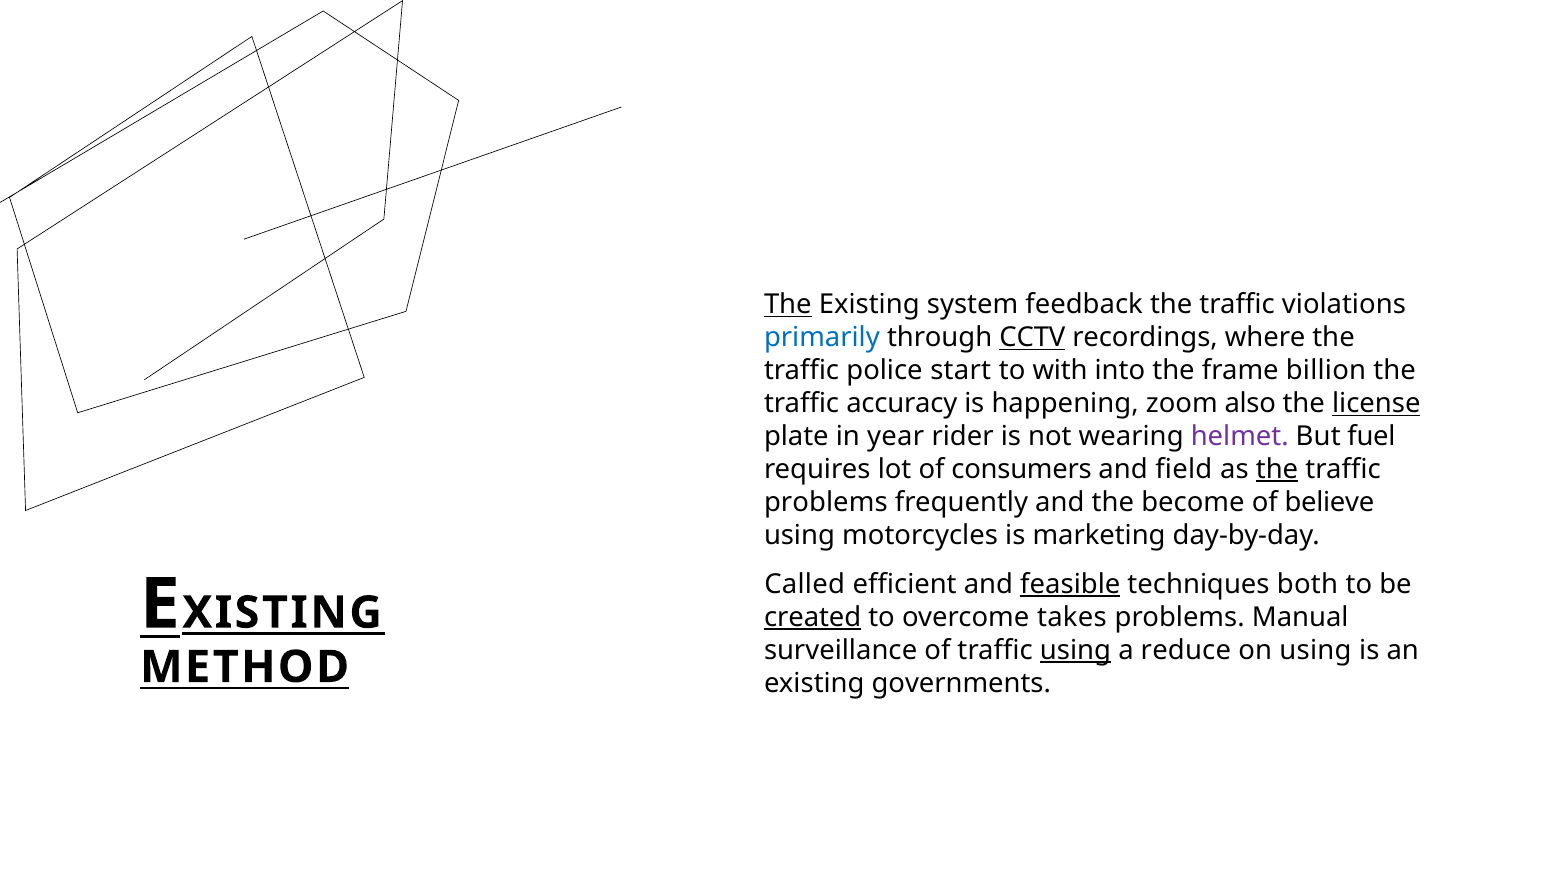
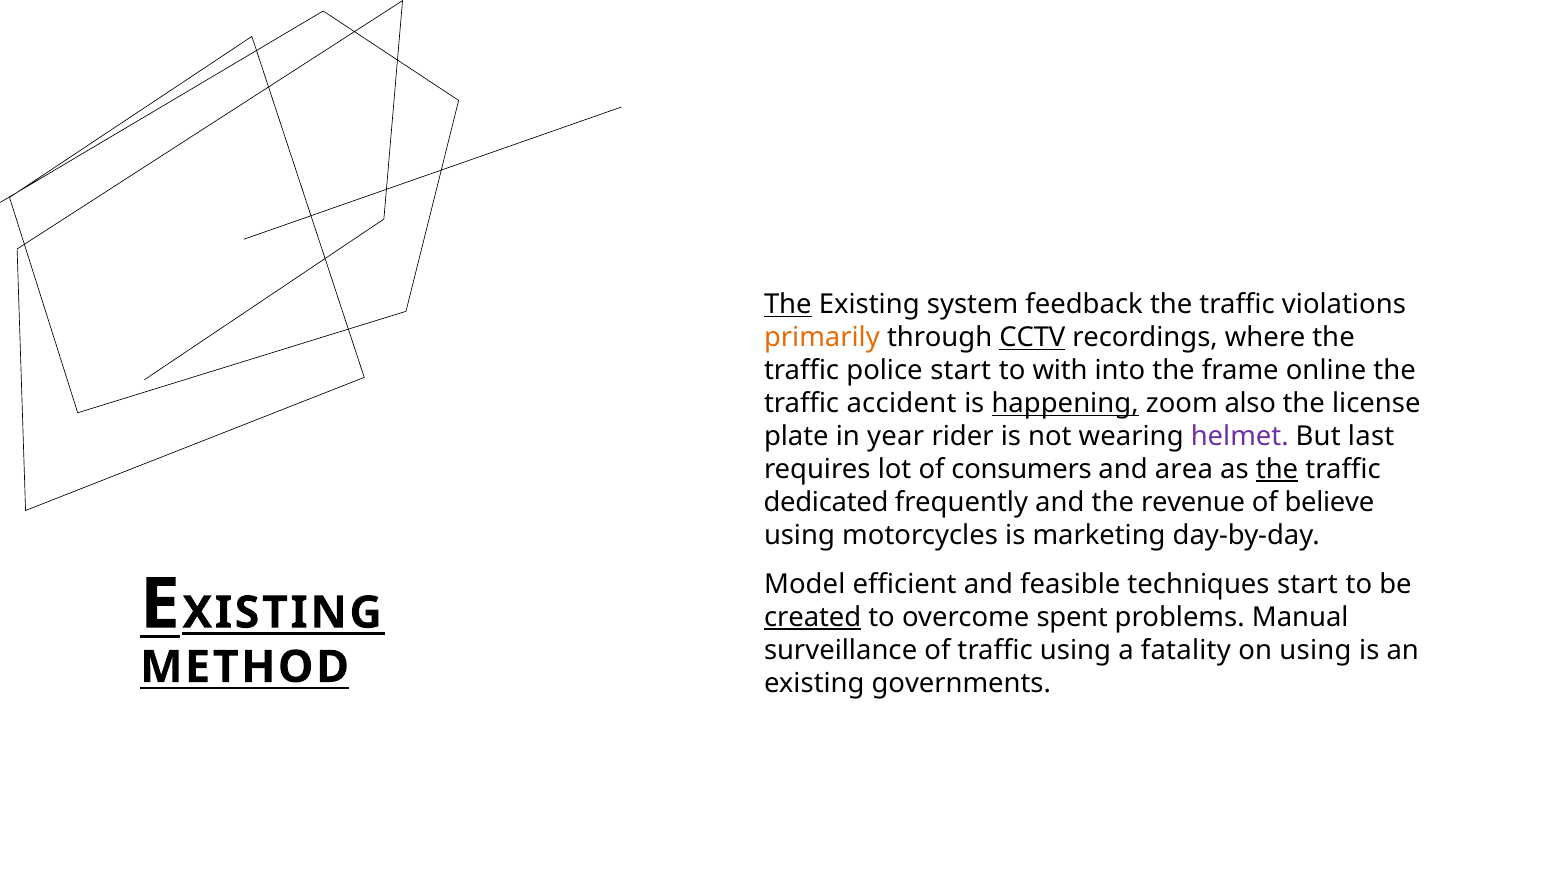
primarily colour: blue -> orange
billion: billion -> online
accuracy: accuracy -> accident
happening underline: none -> present
license underline: present -> none
fuel: fuel -> last
field: field -> area
problems at (826, 503): problems -> dedicated
become: become -> revenue
Called: Called -> Model
feasible underline: present -> none
techniques both: both -> start
takes: takes -> spent
using at (1075, 650) underline: present -> none
reduce: reduce -> fatality
